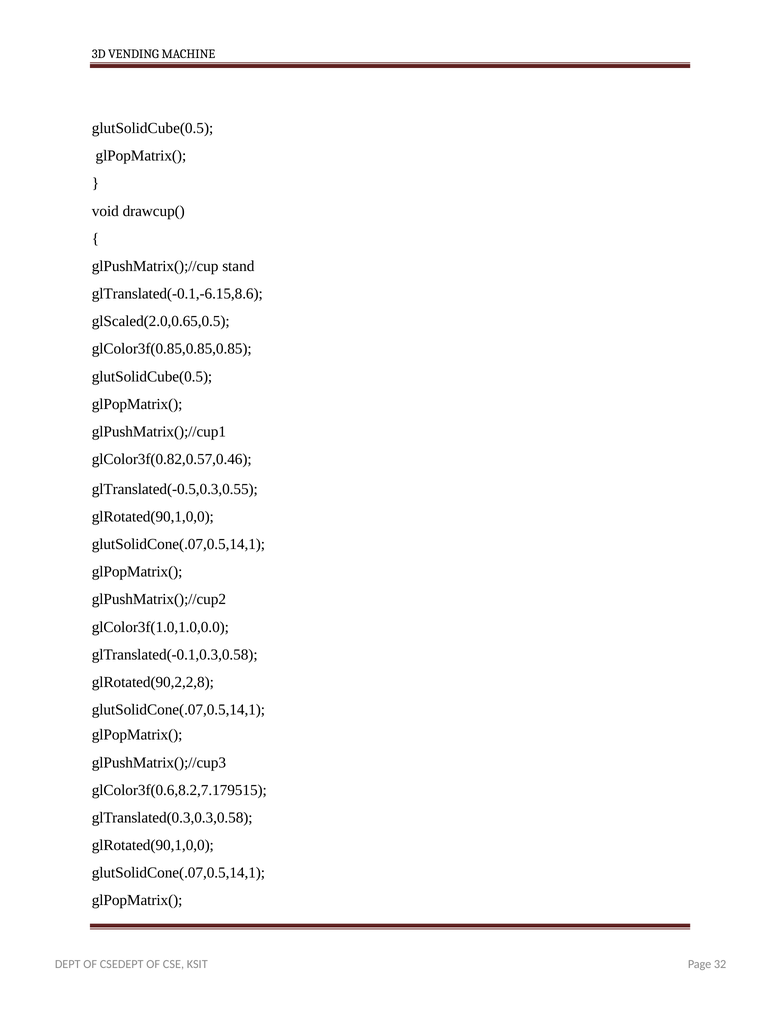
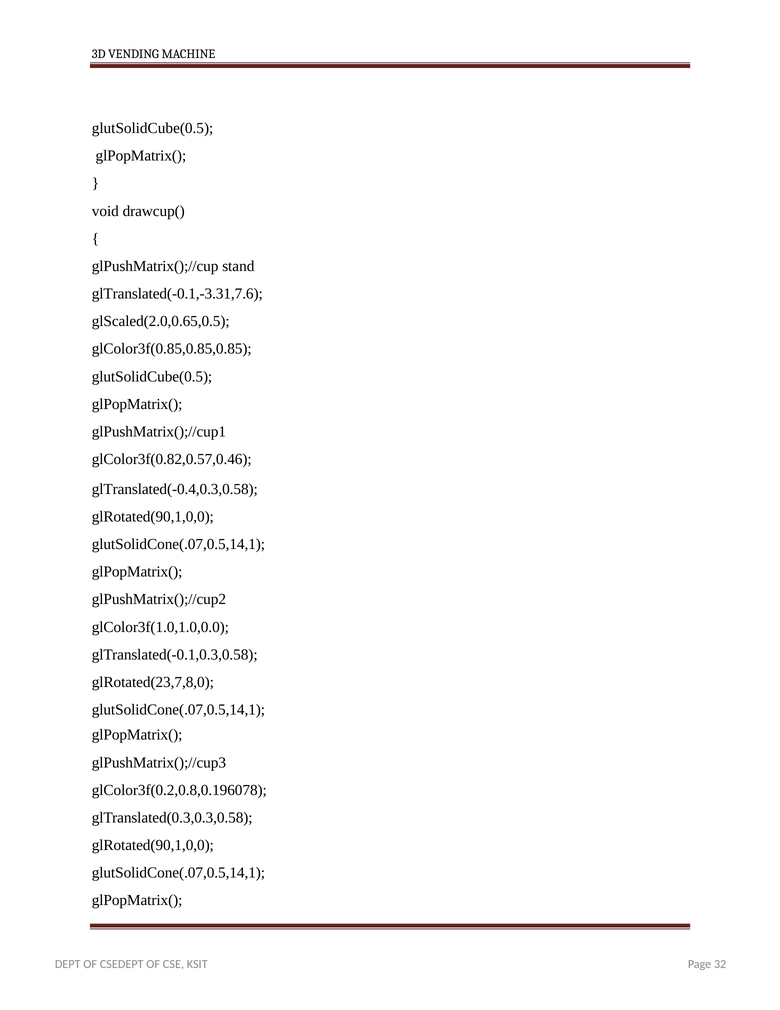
glTranslated(-0.1,-6.15,8.6: glTranslated(-0.1,-6.15,8.6 -> glTranslated(-0.1,-3.31,7.6
glTranslated(-0.5,0.3,0.55: glTranslated(-0.5,0.3,0.55 -> glTranslated(-0.4,0.3,0.58
glRotated(90,2,2,8: glRotated(90,2,2,8 -> glRotated(23,7,8,0
glColor3f(0.6,8.2,7.179515: glColor3f(0.6,8.2,7.179515 -> glColor3f(0.2,0.8,0.196078
